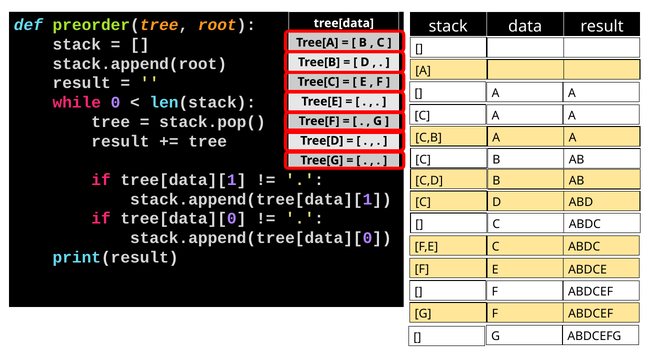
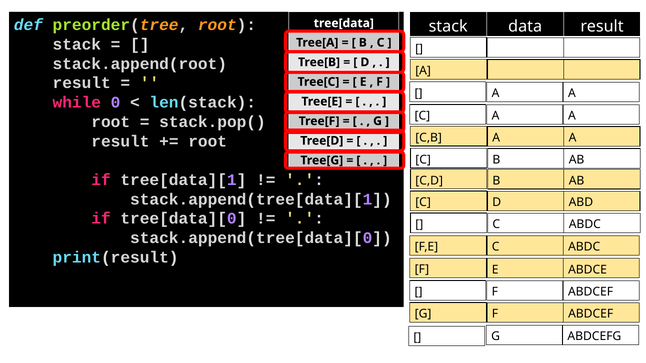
tree at (111, 122): tree -> root
tree at (208, 141): tree -> root
